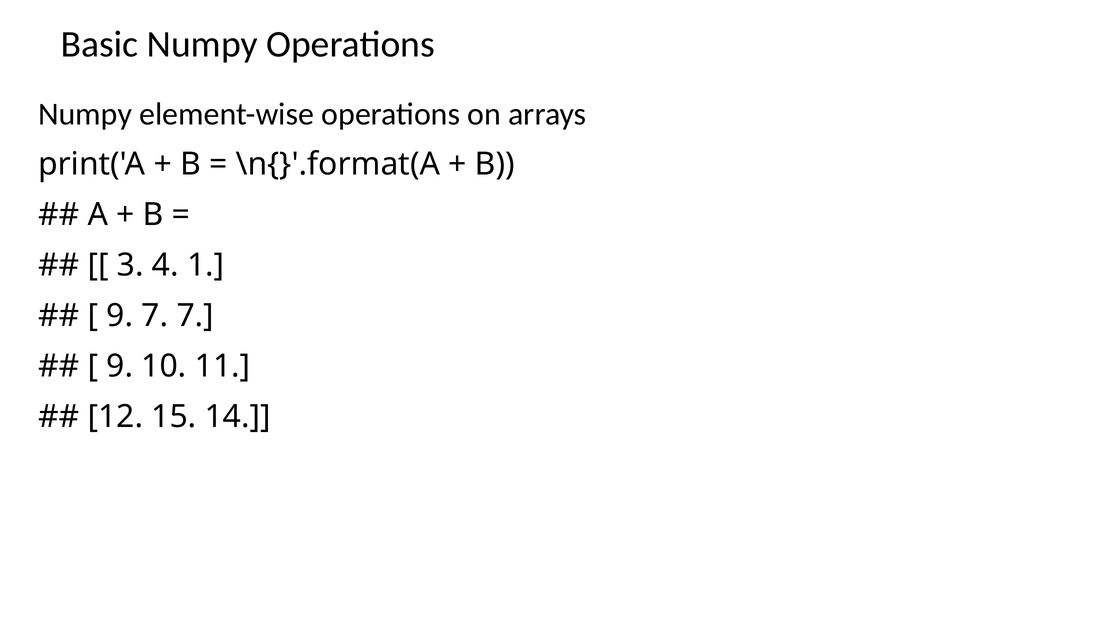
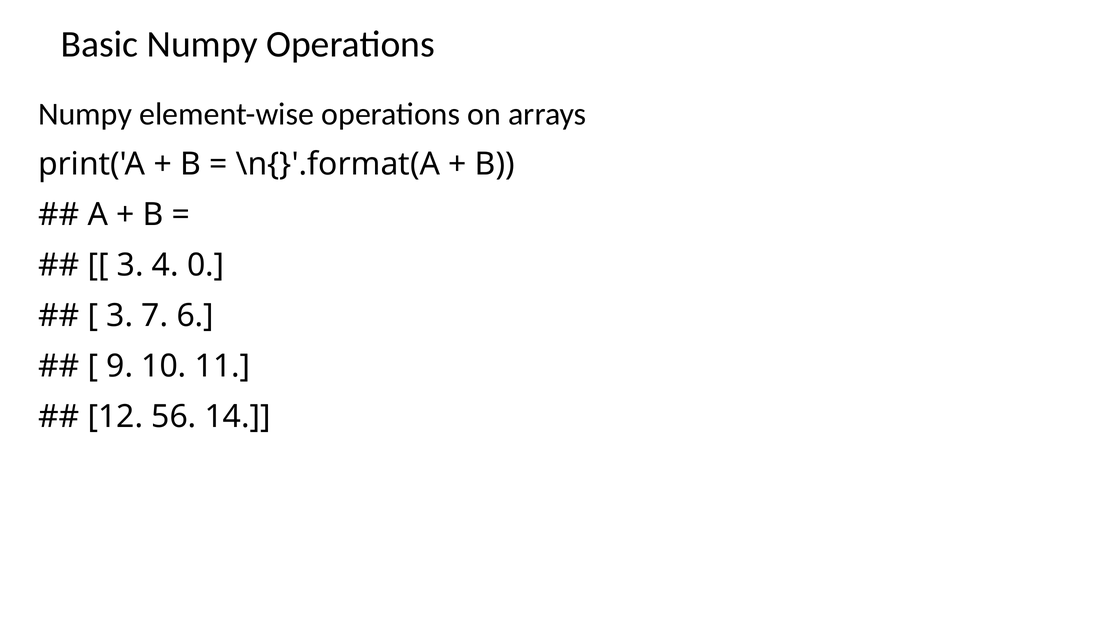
1: 1 -> 0
9 at (120, 316): 9 -> 3
7 7: 7 -> 6
15: 15 -> 56
